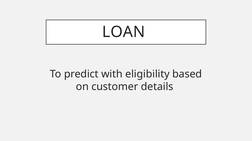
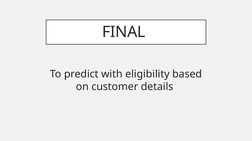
LOAN: LOAN -> FINAL
